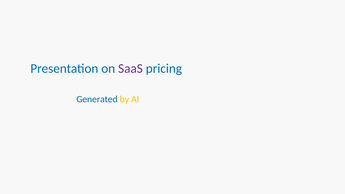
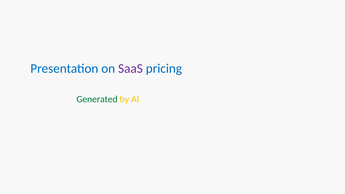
Generated colour: blue -> green
